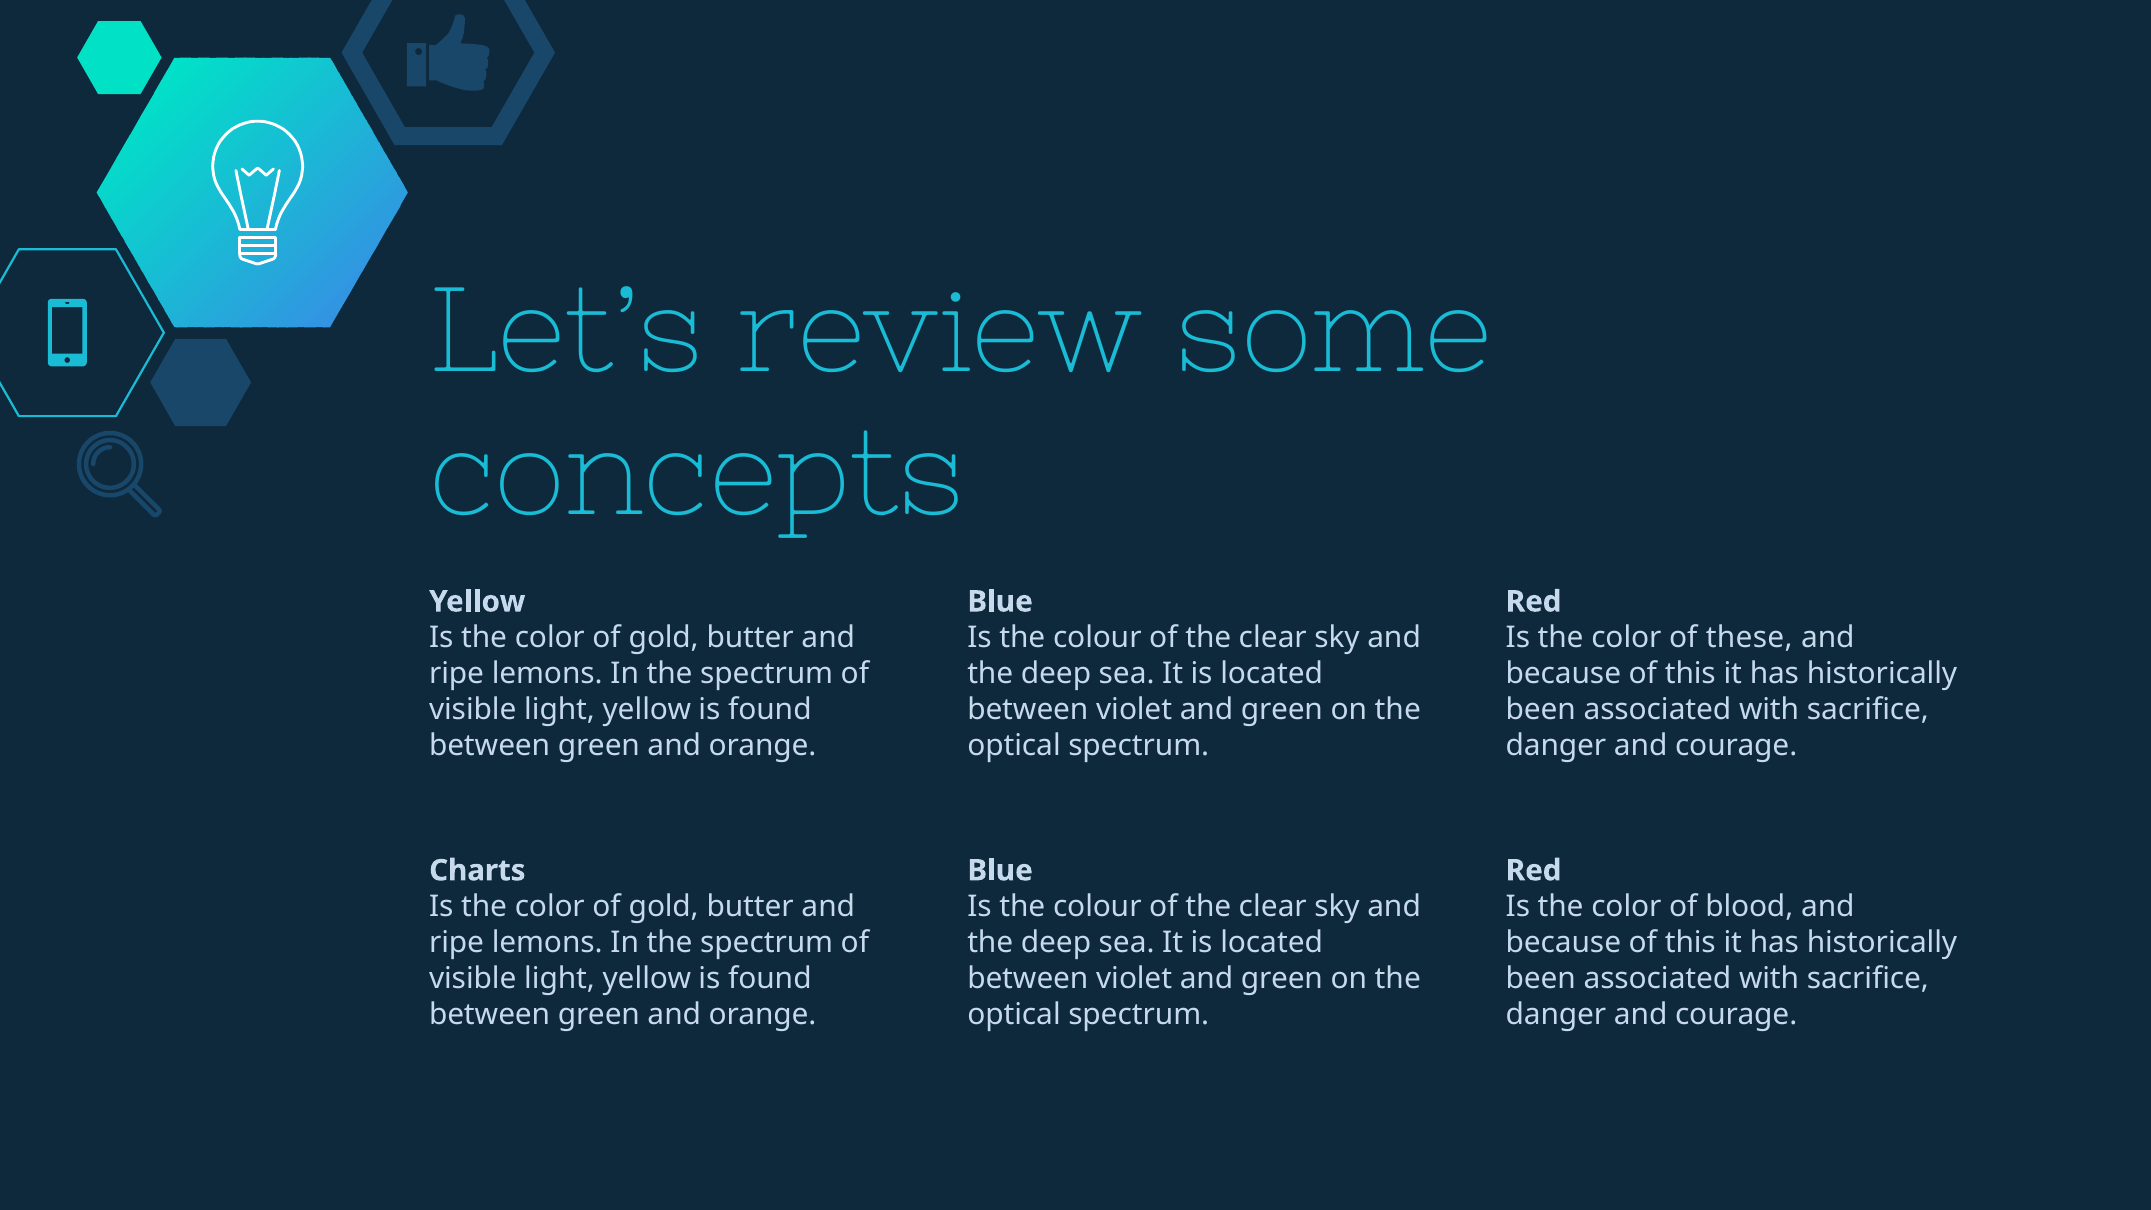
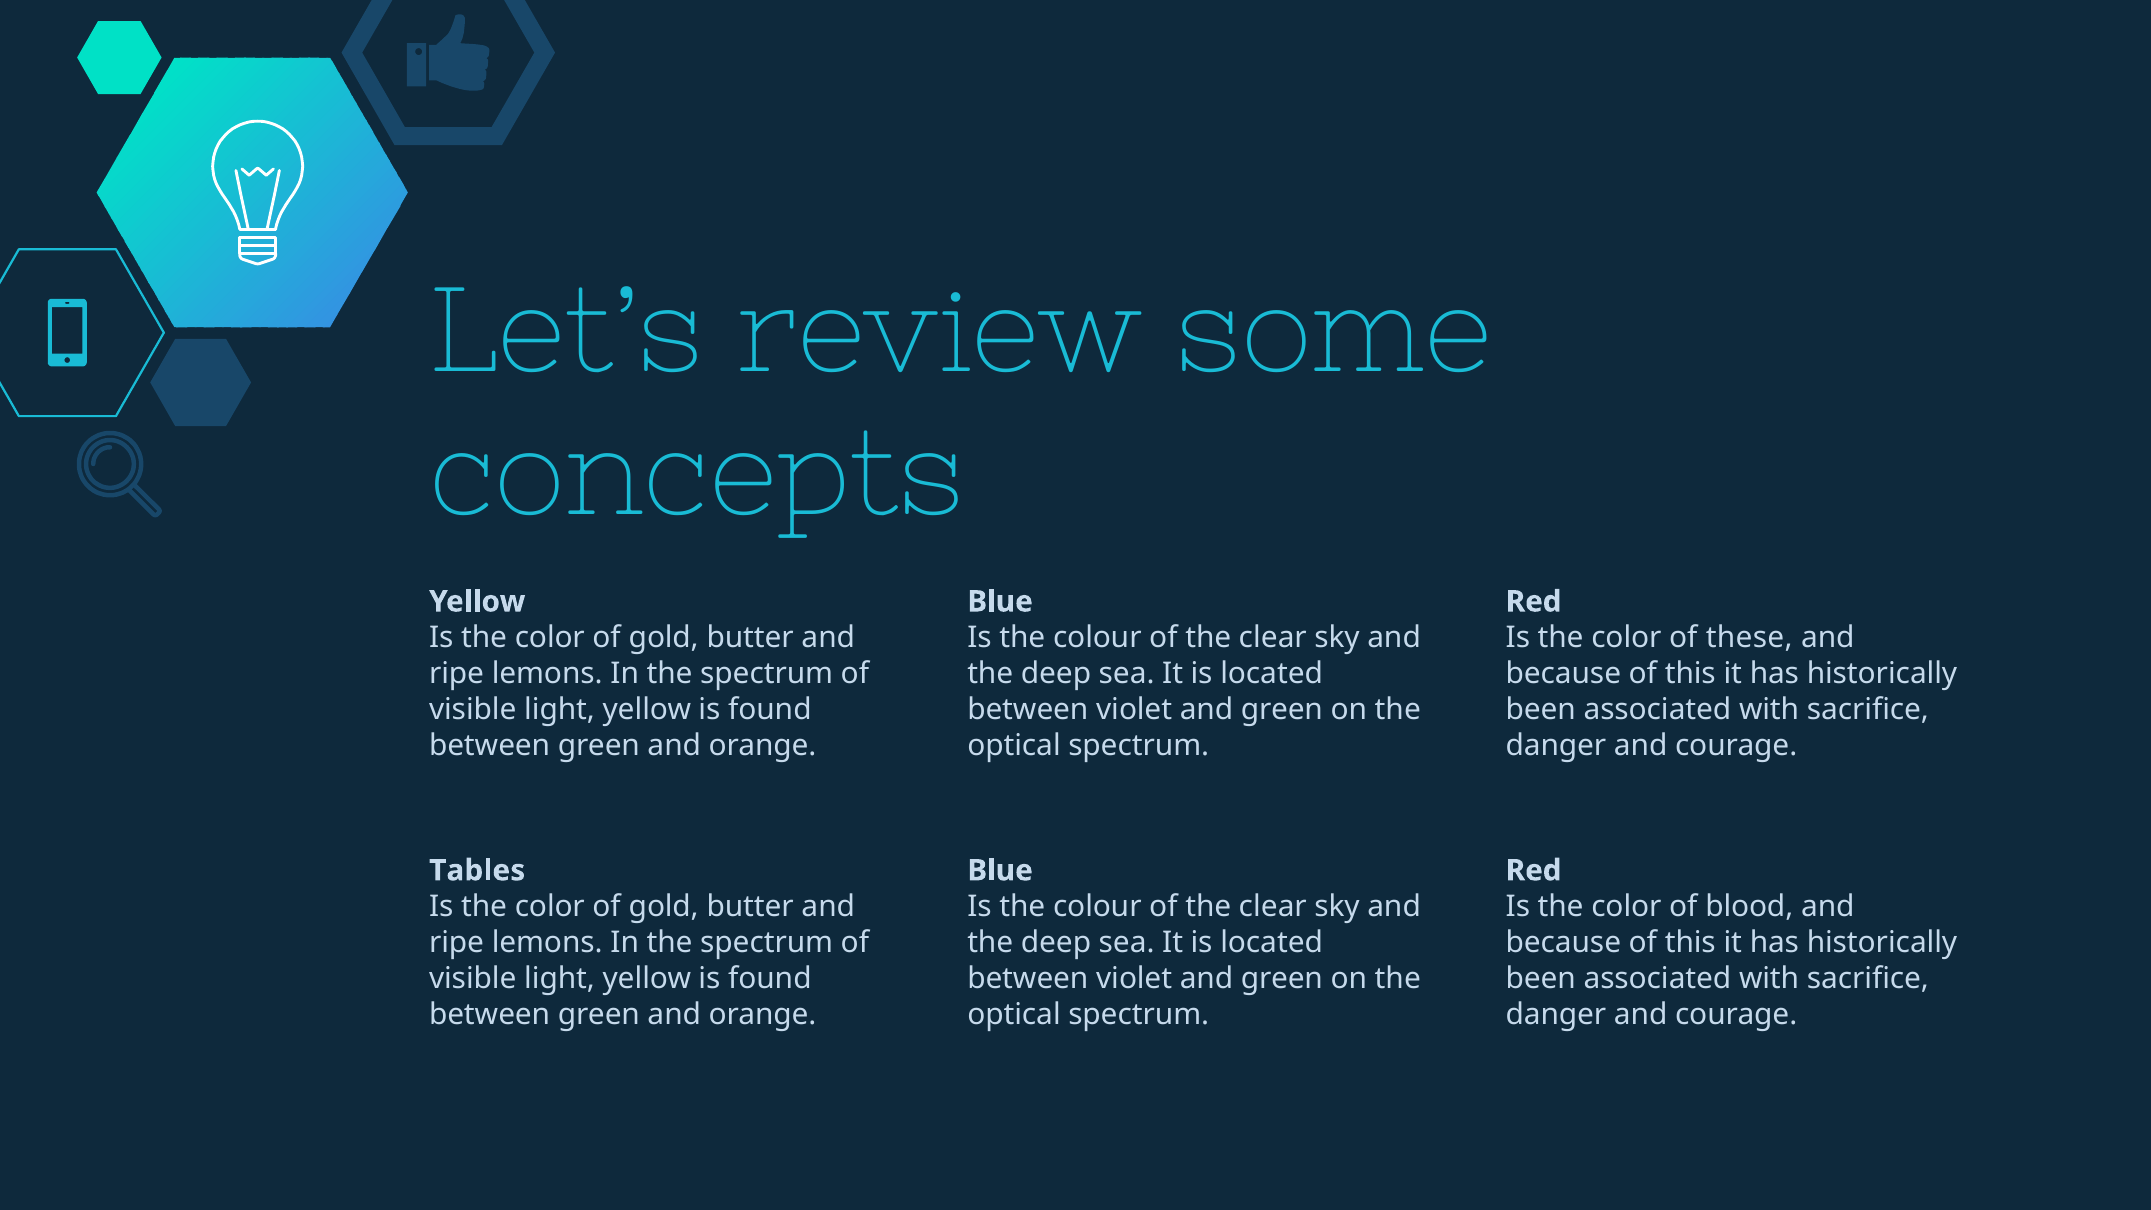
Charts: Charts -> Tables
